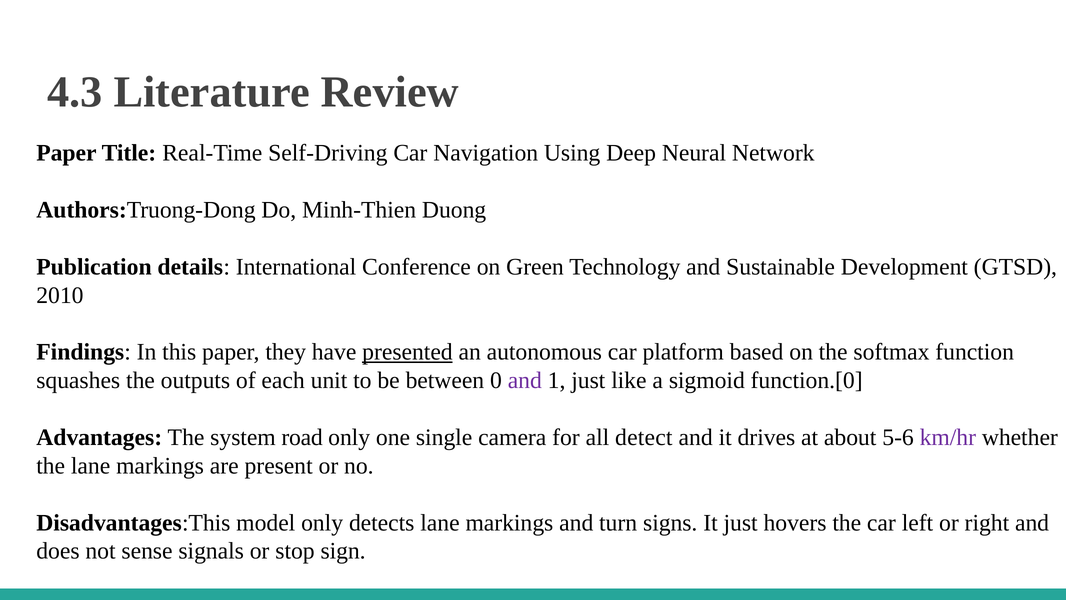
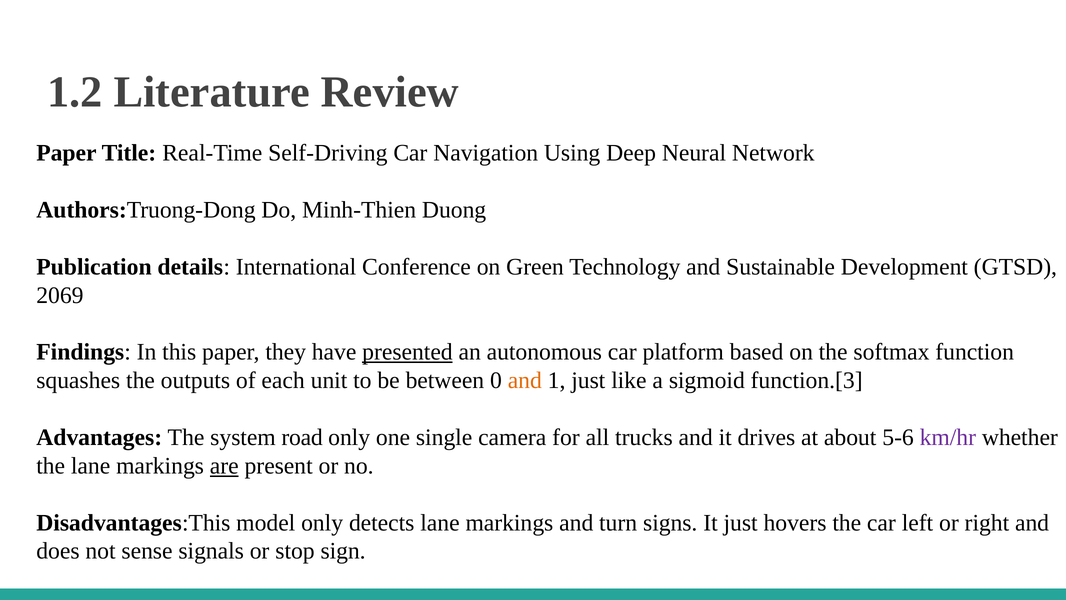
4.3: 4.3 -> 1.2
2010: 2010 -> 2069
and at (525, 380) colour: purple -> orange
function.[0: function.[0 -> function.[3
detect: detect -> trucks
are underline: none -> present
